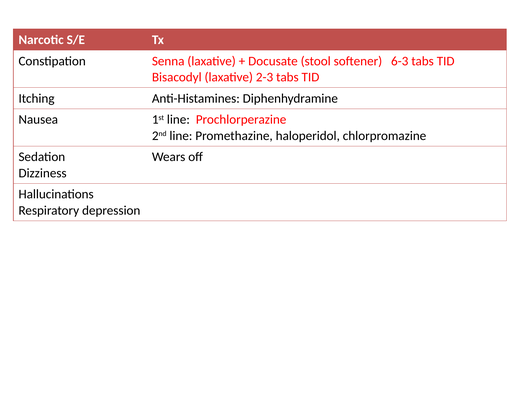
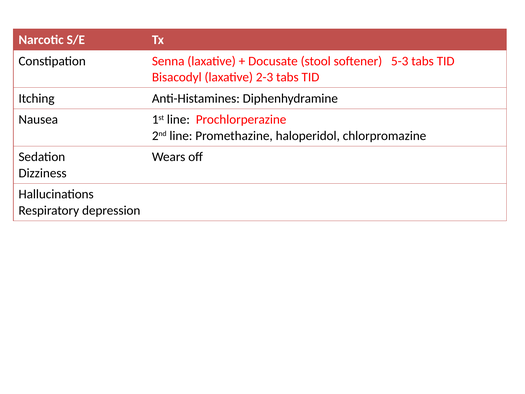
6-3: 6-3 -> 5-3
